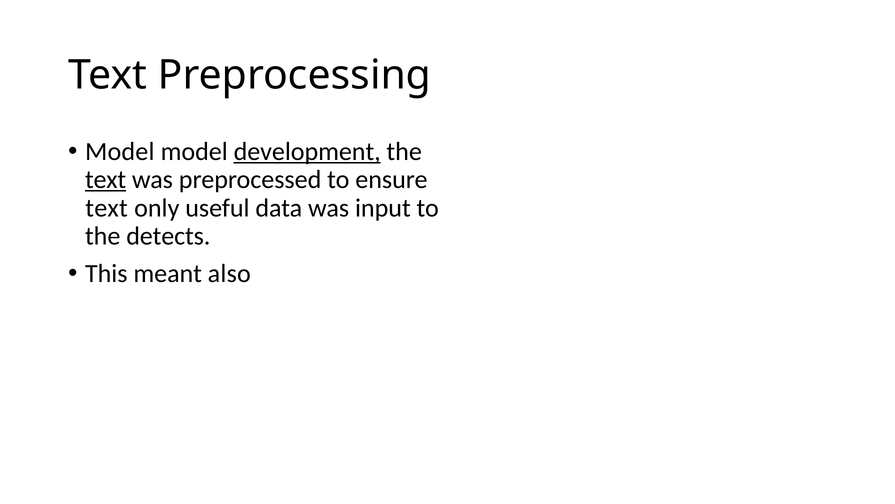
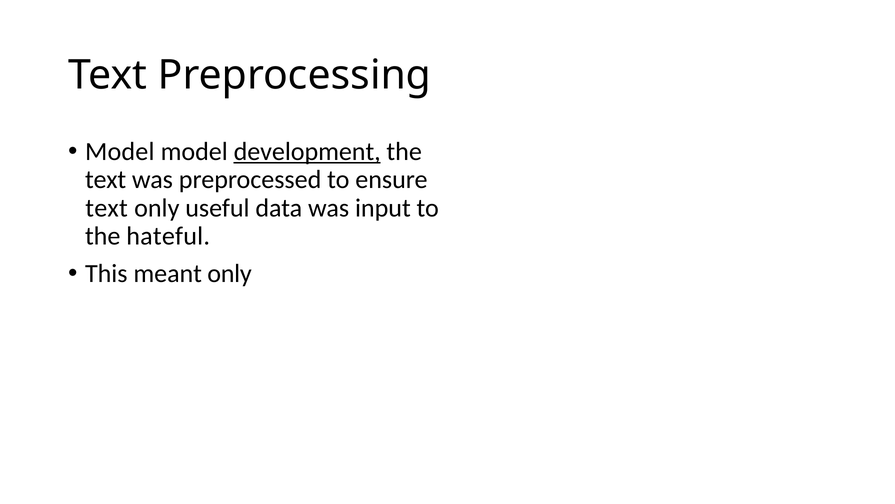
text at (106, 180) underline: present -> none
detects: detects -> hateful
meant also: also -> only
